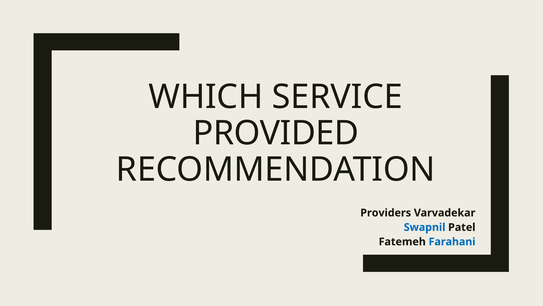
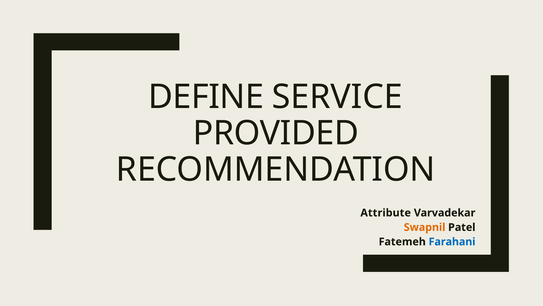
WHICH: WHICH -> DEFINE
Providers: Providers -> Attribute
Swapnil colour: blue -> orange
